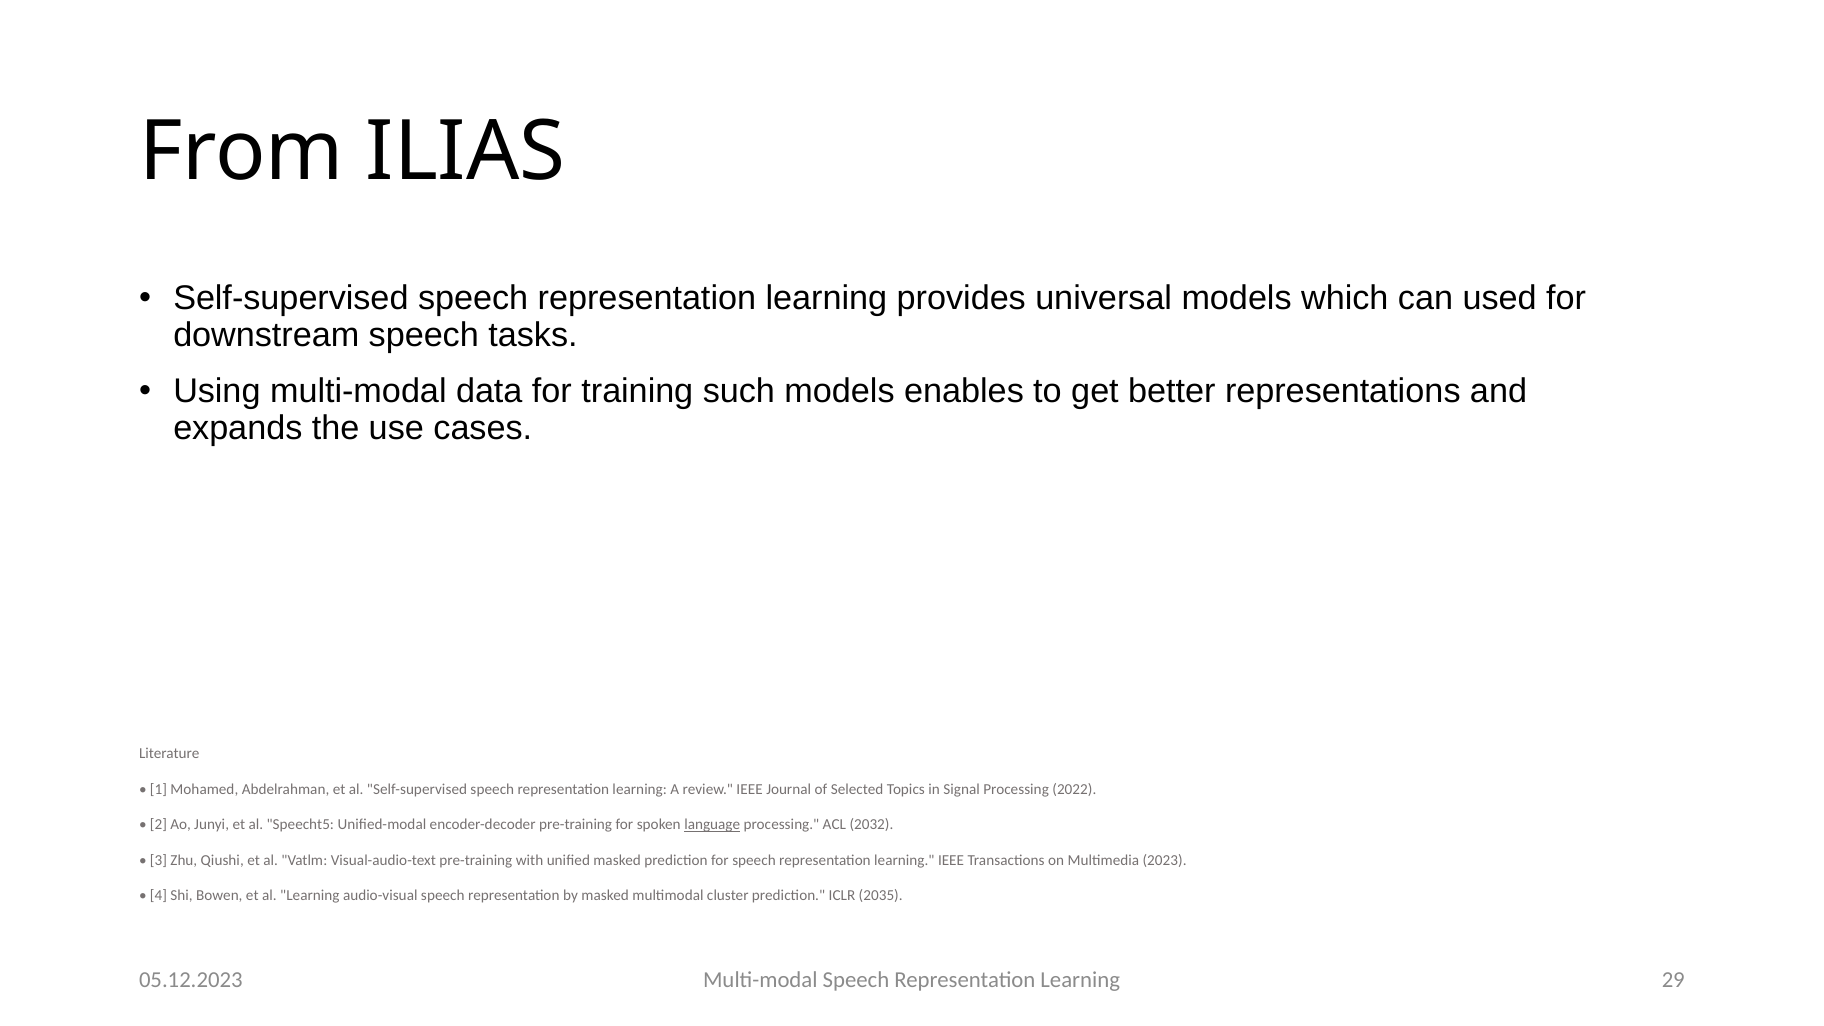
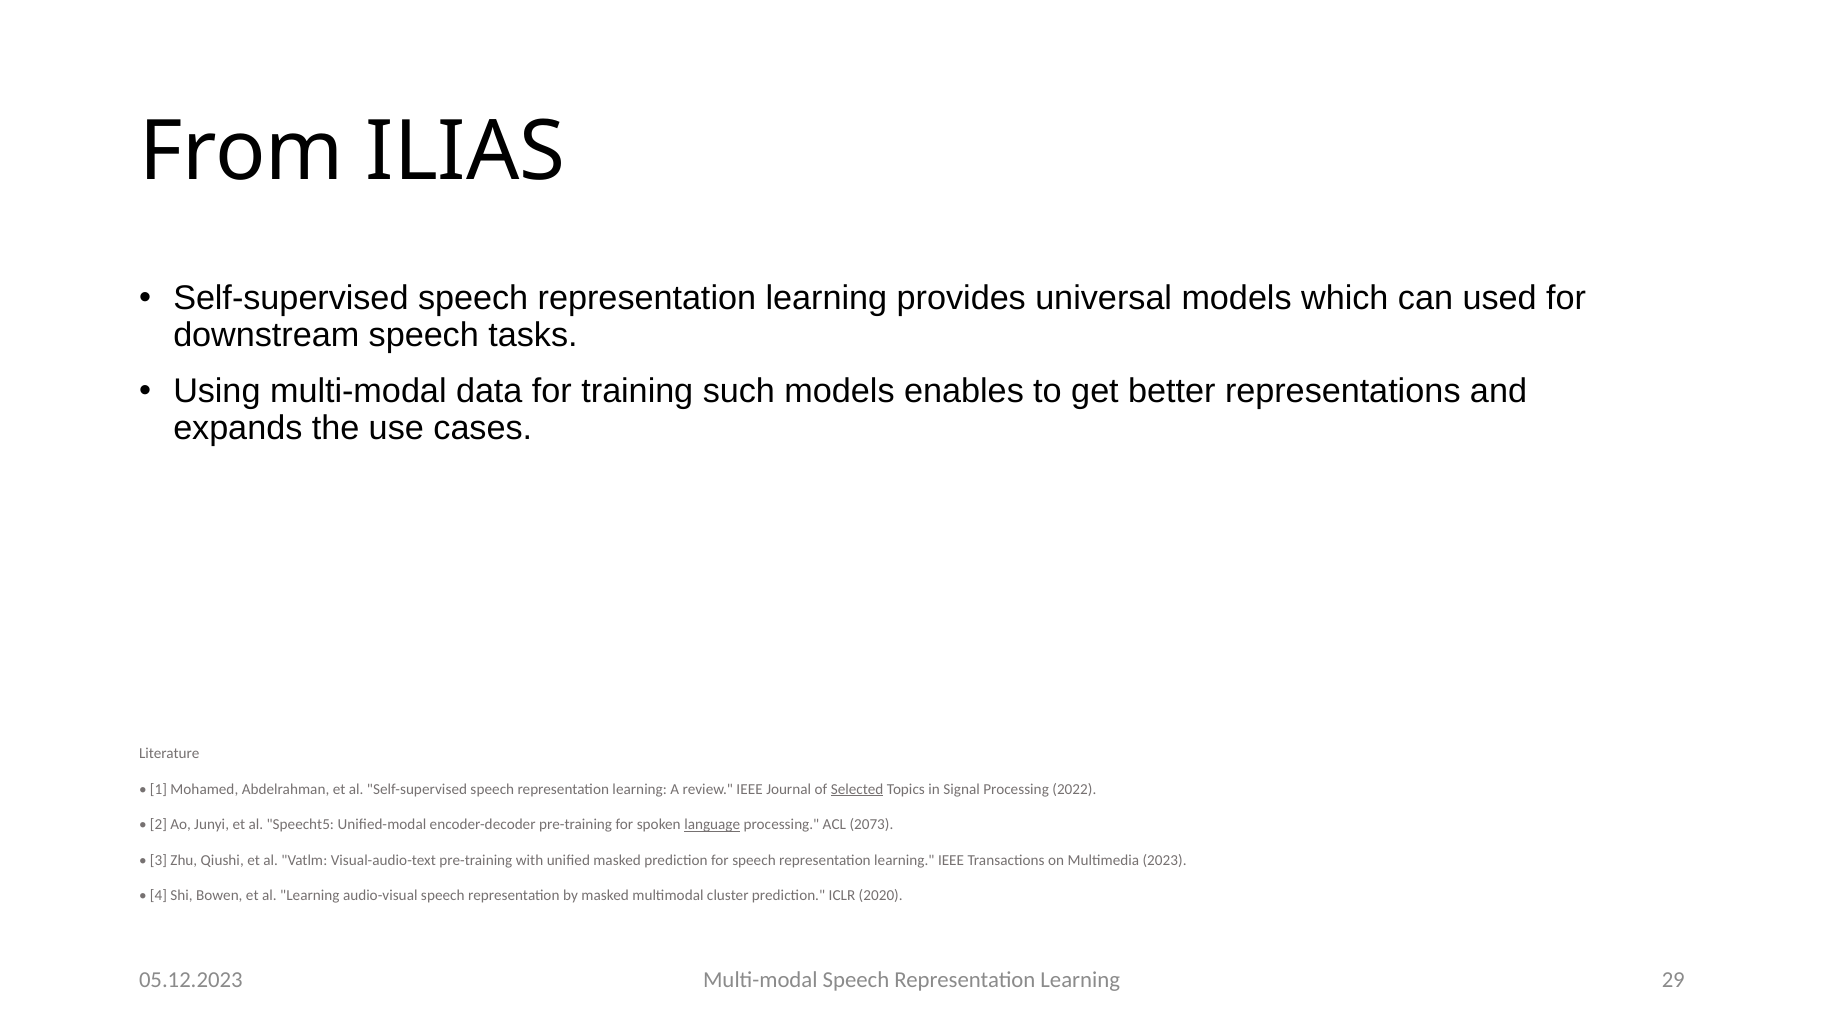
Selected underline: none -> present
2032: 2032 -> 2073
2035: 2035 -> 2020
